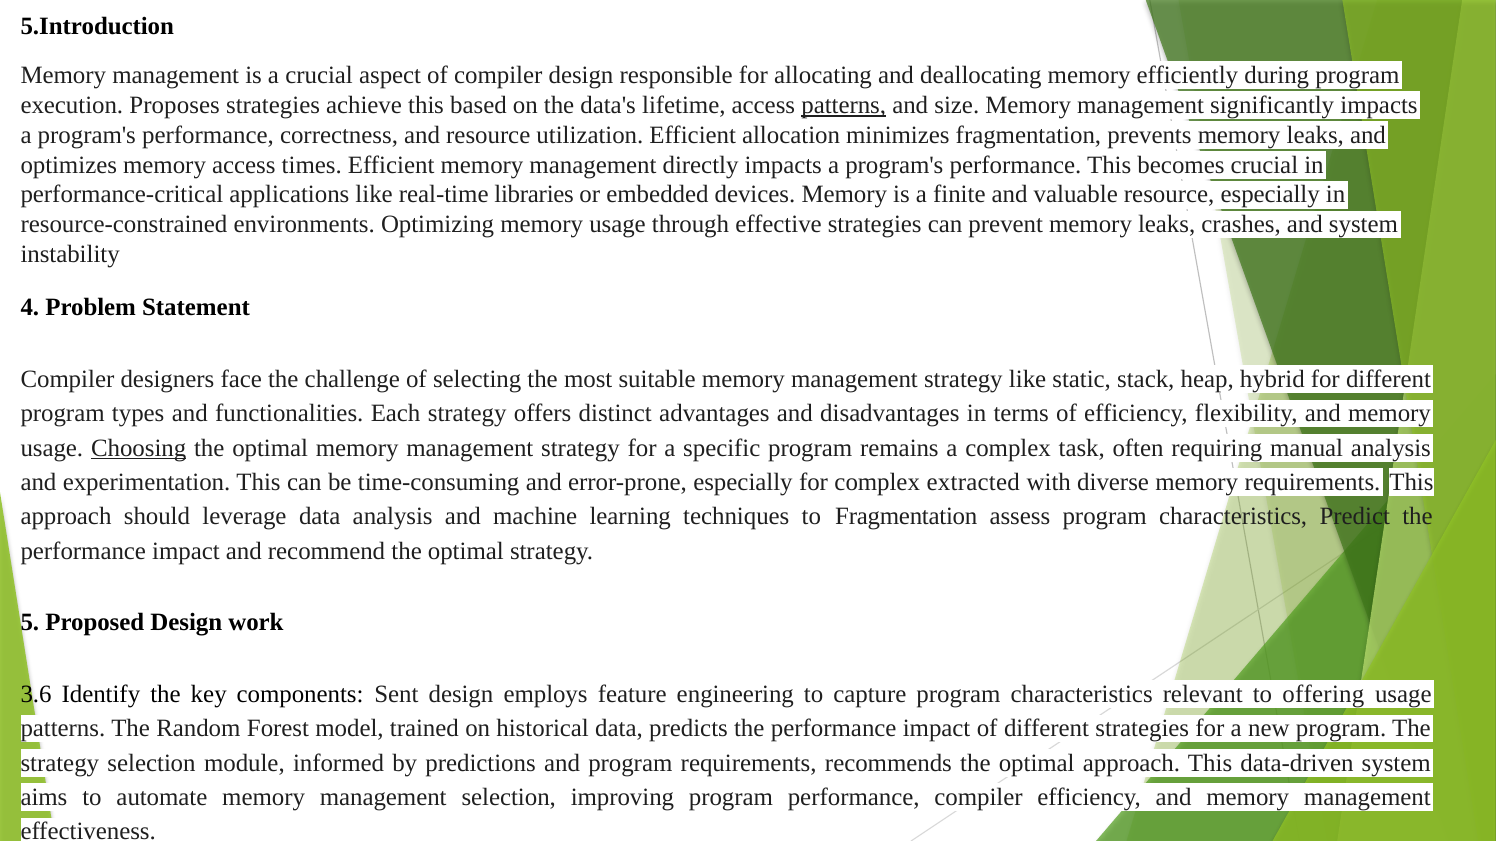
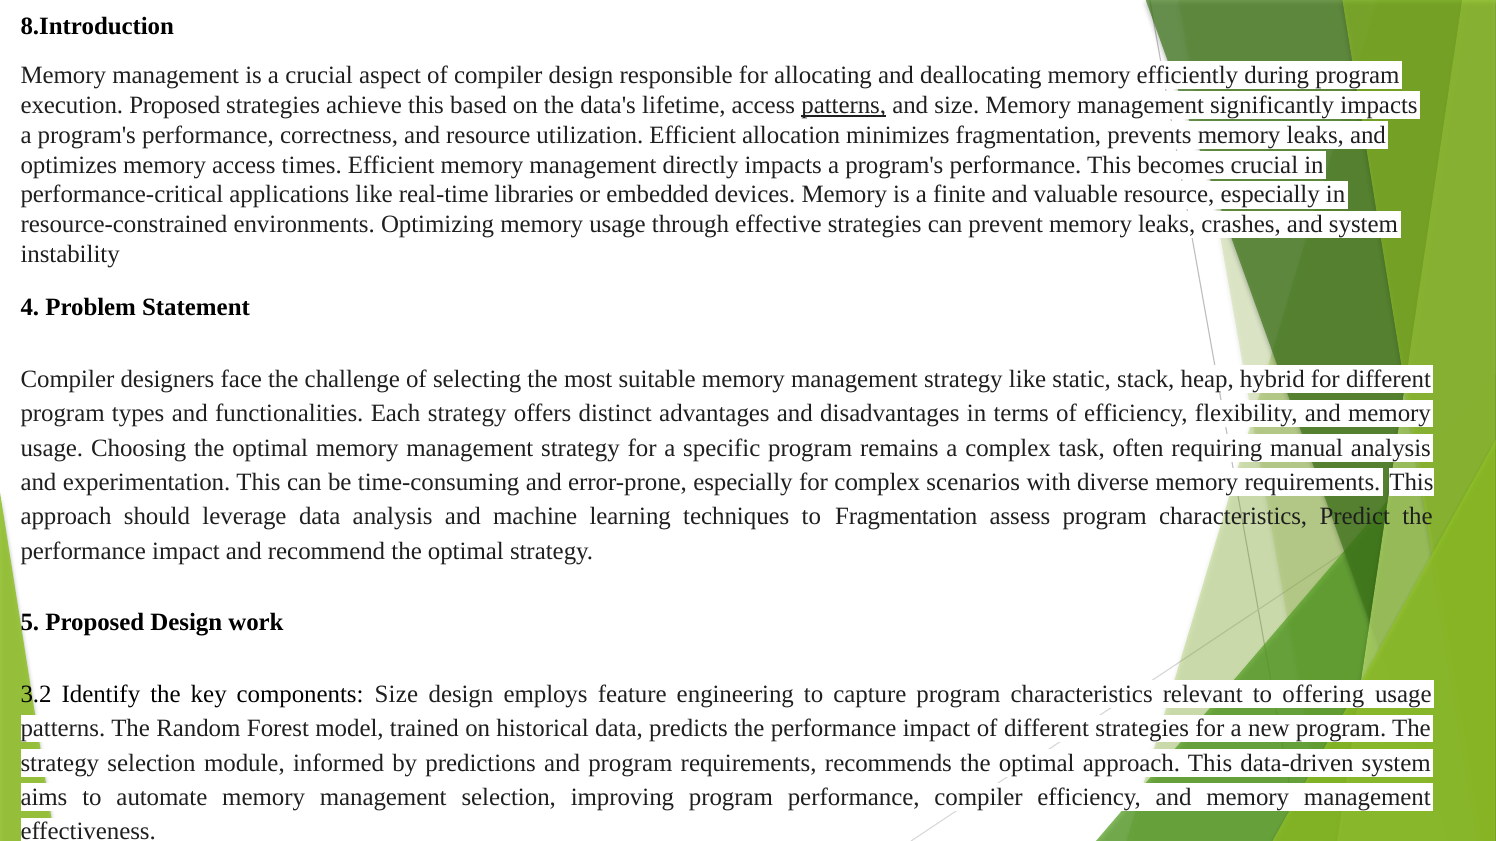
5.Introduction: 5.Introduction -> 8.Introduction
execution Proposes: Proposes -> Proposed
Choosing underline: present -> none
extracted: extracted -> scenarios
3.6: 3.6 -> 3.2
components Sent: Sent -> Size
